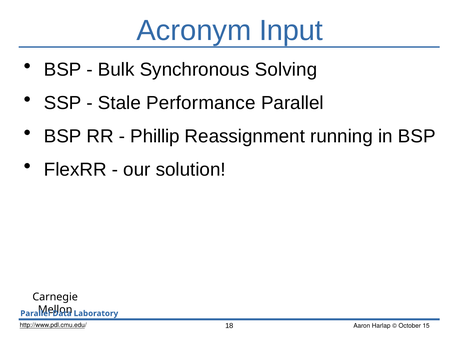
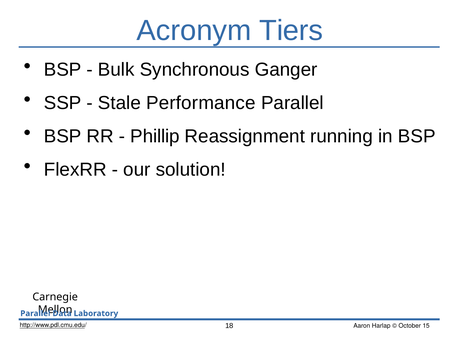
Input: Input -> Tiers
Solving: Solving -> Ganger
